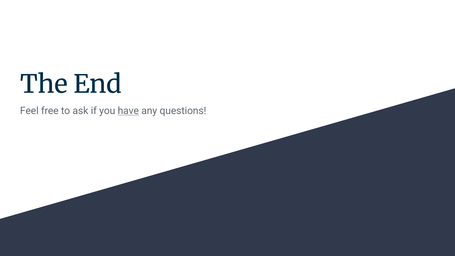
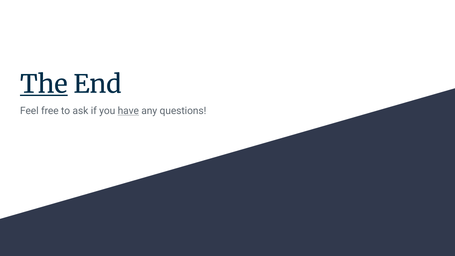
The underline: none -> present
